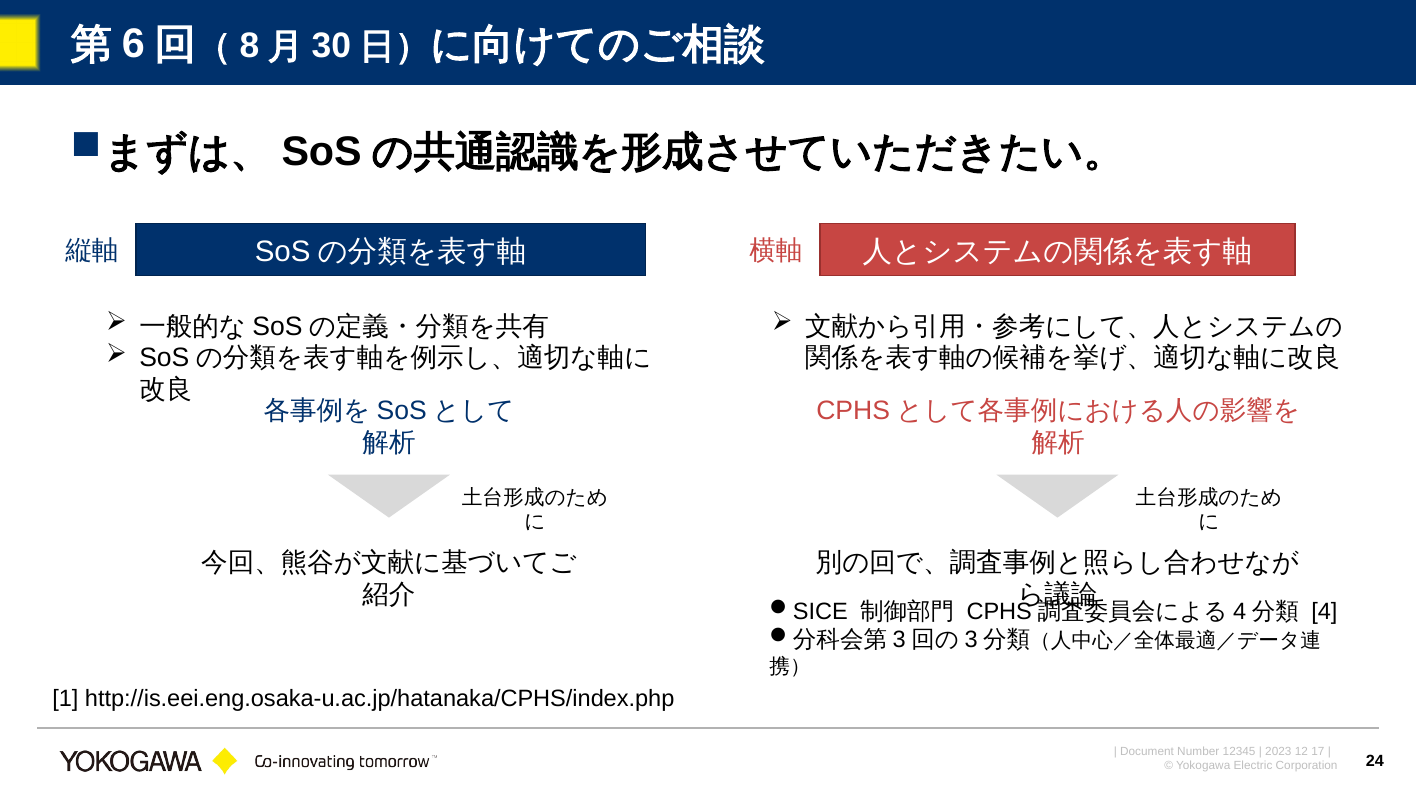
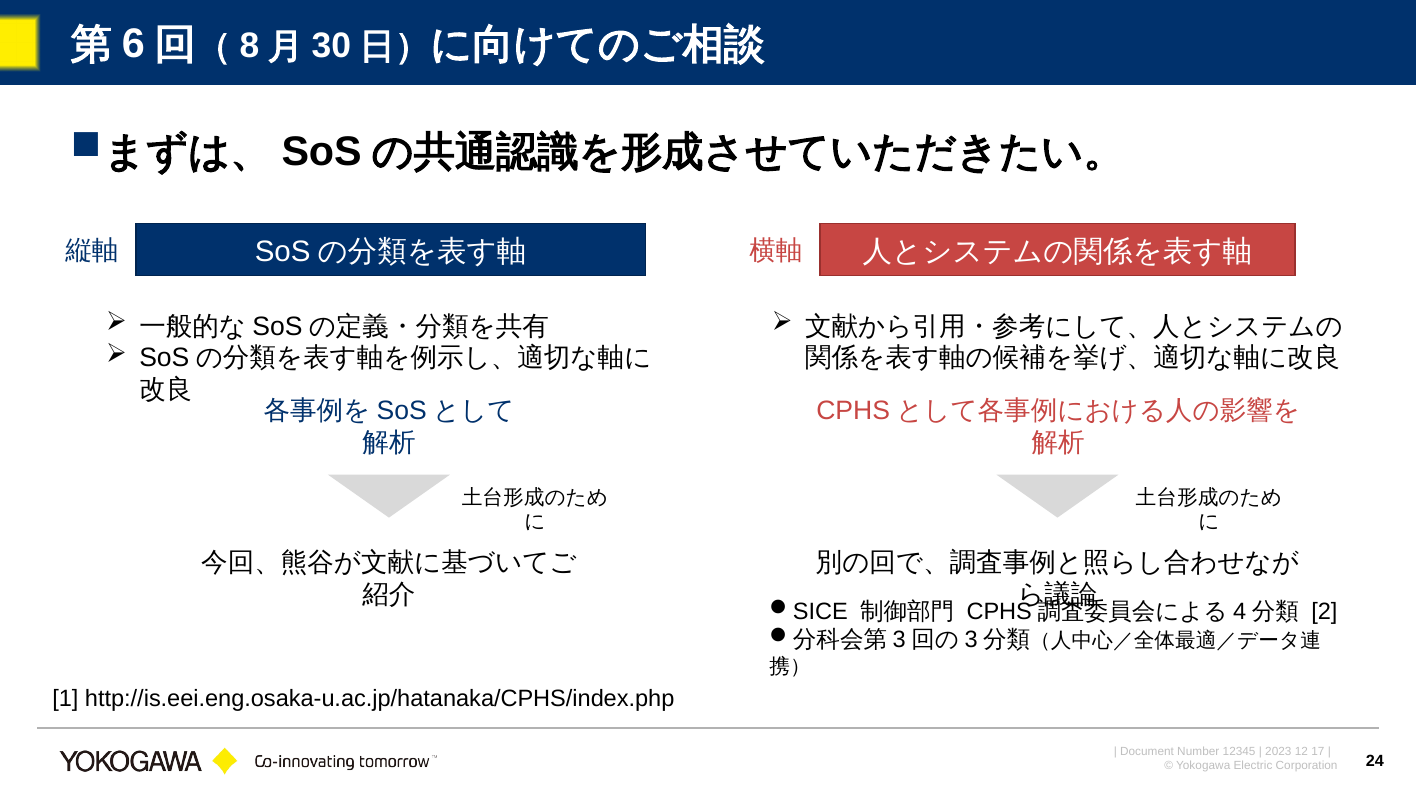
4: 4 -> 2
